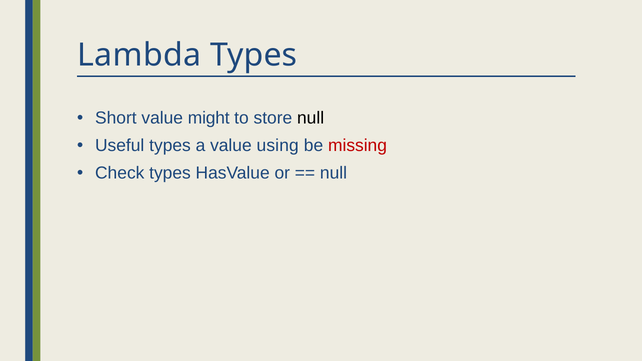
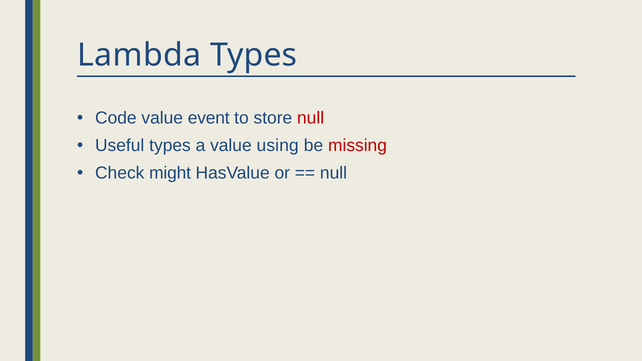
Short: Short -> Code
might: might -> event
null at (311, 118) colour: black -> red
Check types: types -> might
